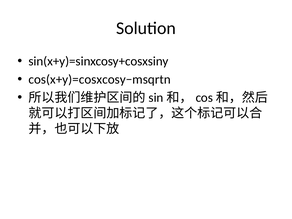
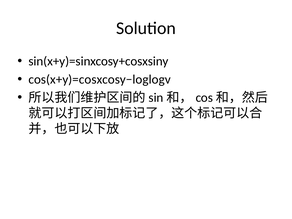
cos(x+y)=cosxcosy−msqrtn: cos(x+y)=cosxcosy−msqrtn -> cos(x+y)=cosxcosy−loglogv
